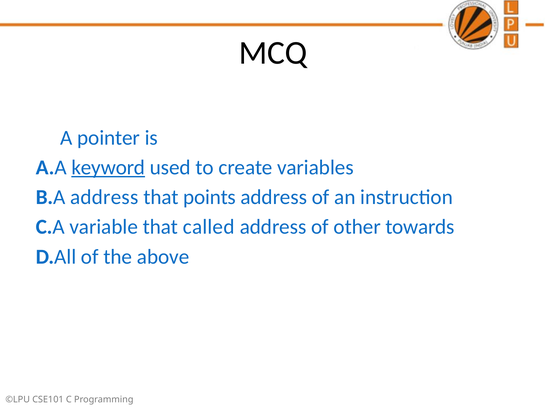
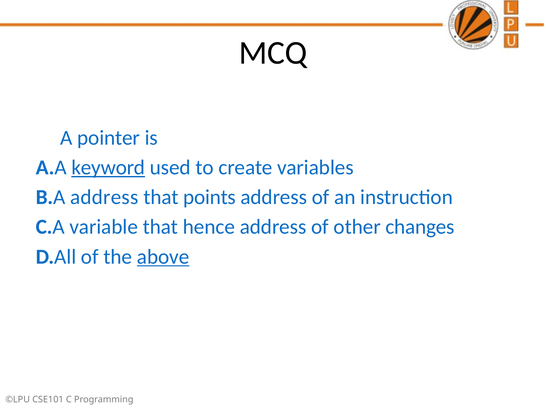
called: called -> hence
towards: towards -> changes
above underline: none -> present
